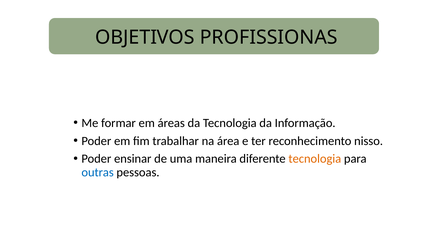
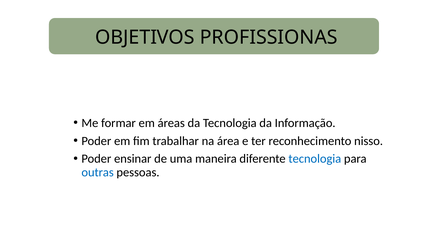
tecnologia at (315, 159) colour: orange -> blue
